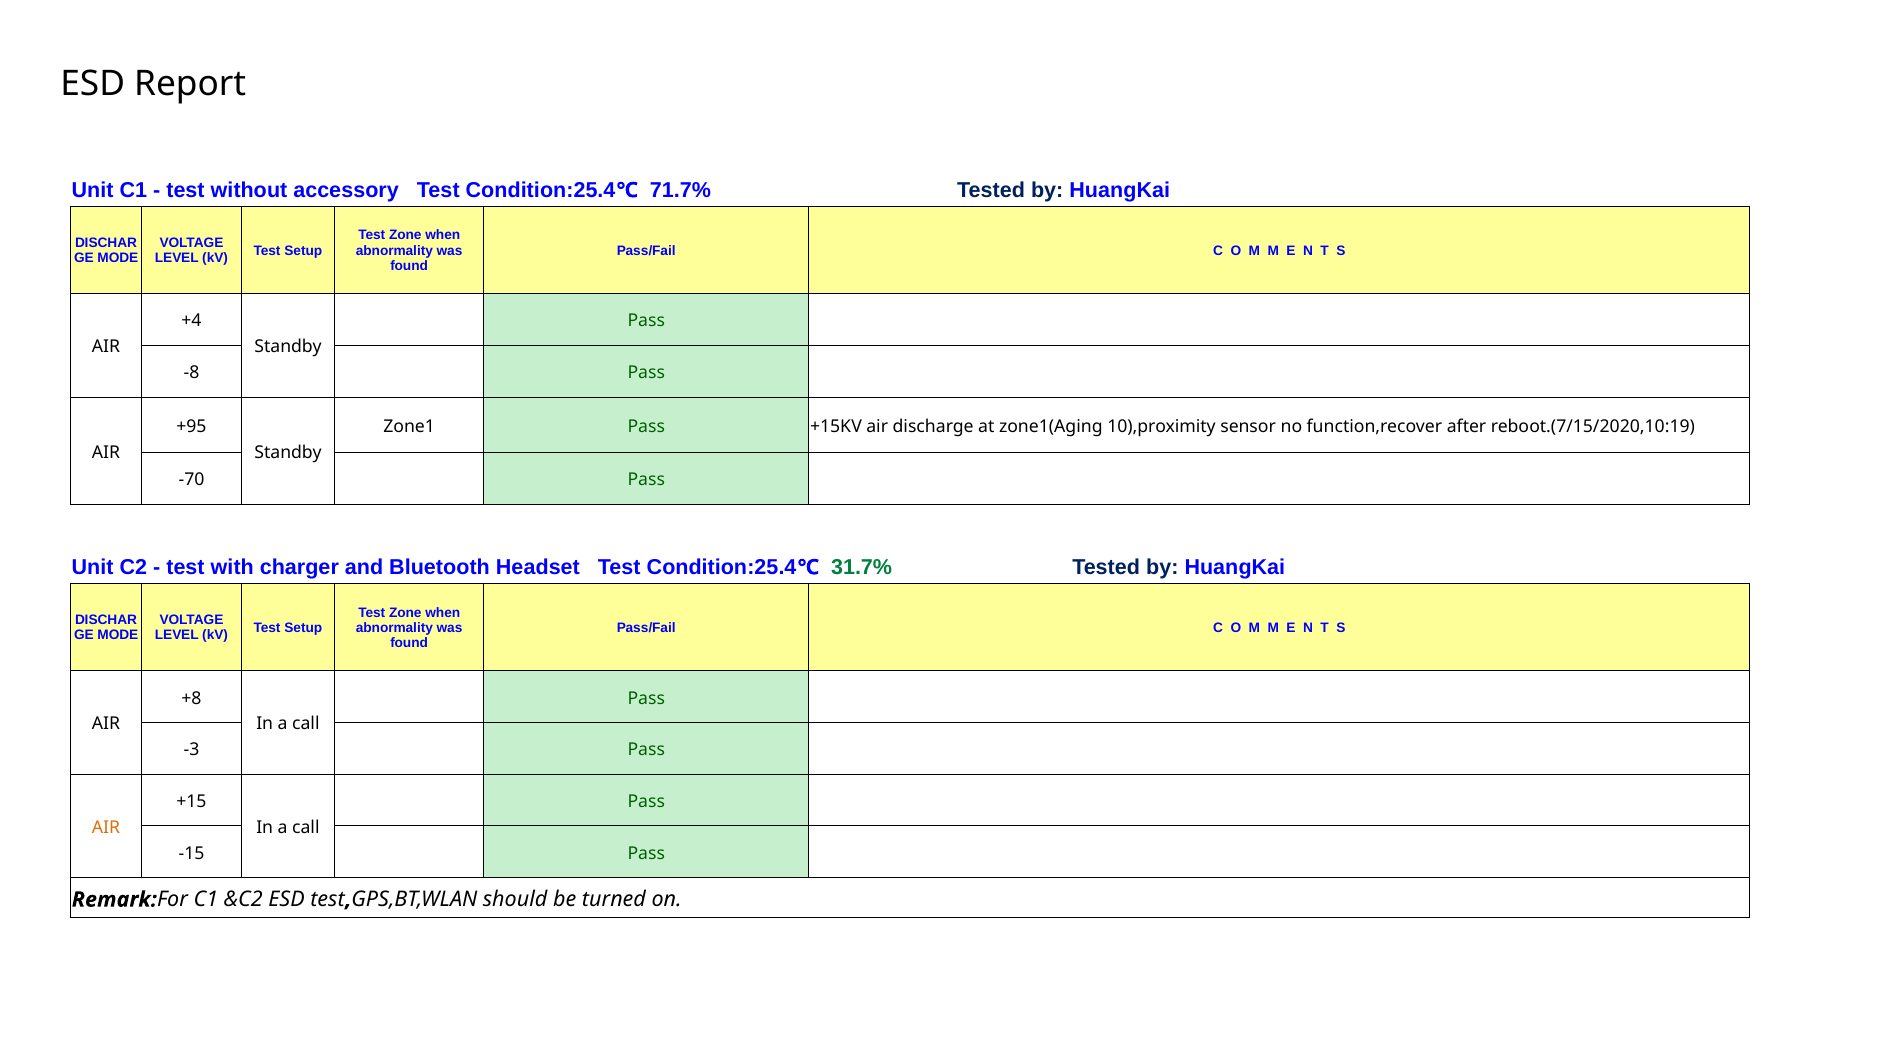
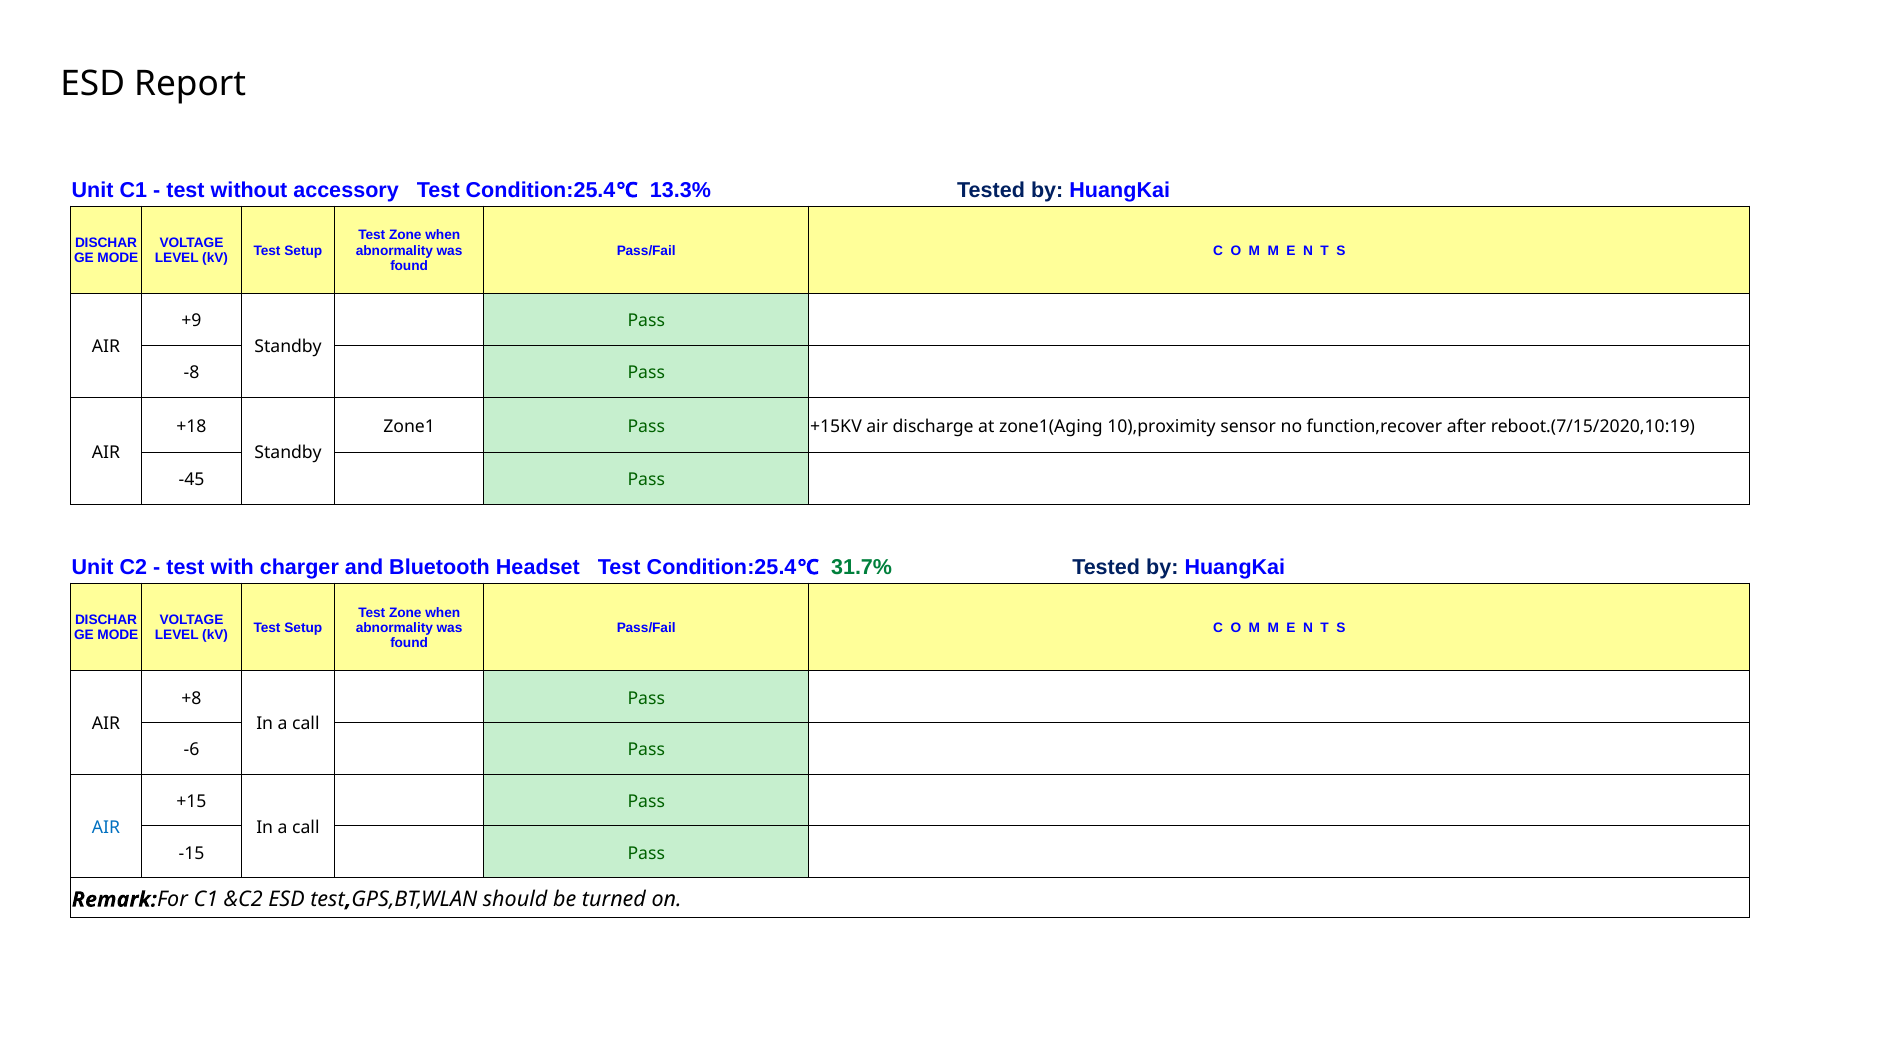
71.7%: 71.7% -> 13.3%
+4: +4 -> +9
+95: +95 -> +18
-70: -70 -> -45
-3: -3 -> -6
AIR at (106, 827) colour: orange -> blue
